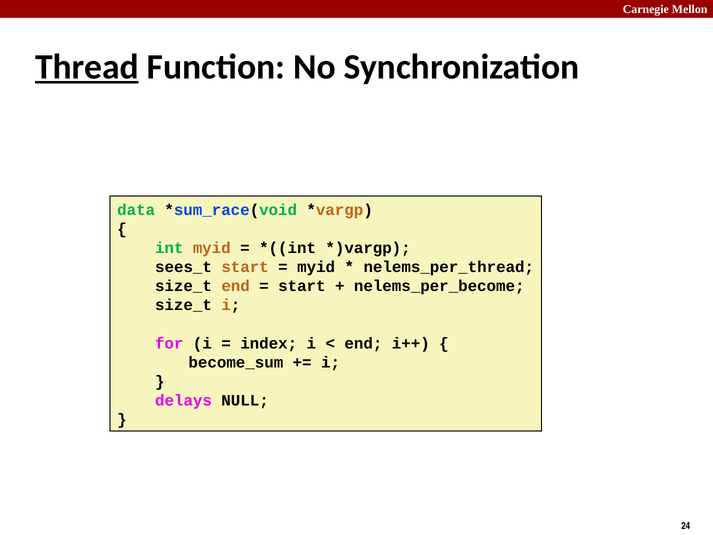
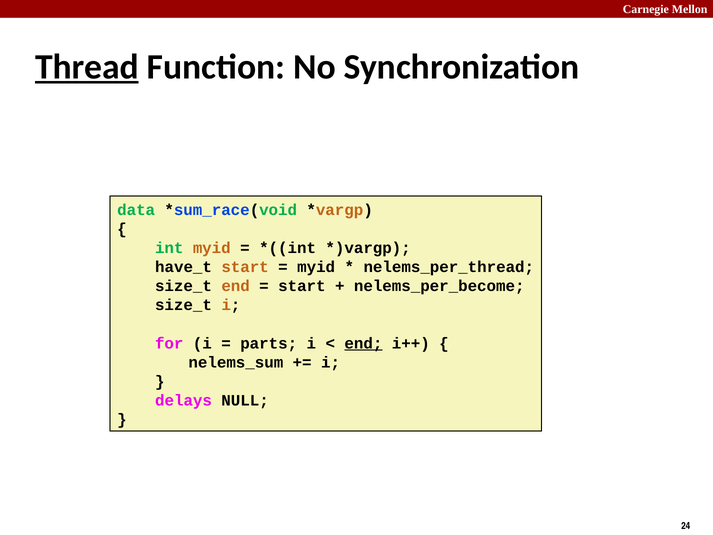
sees_t: sees_t -> have_t
index: index -> parts
end at (363, 343) underline: none -> present
become_sum: become_sum -> nelems_sum
